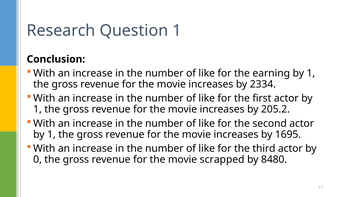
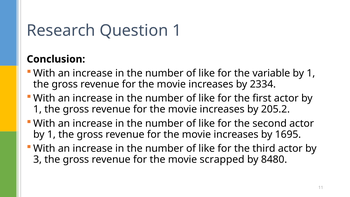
earning: earning -> variable
0: 0 -> 3
